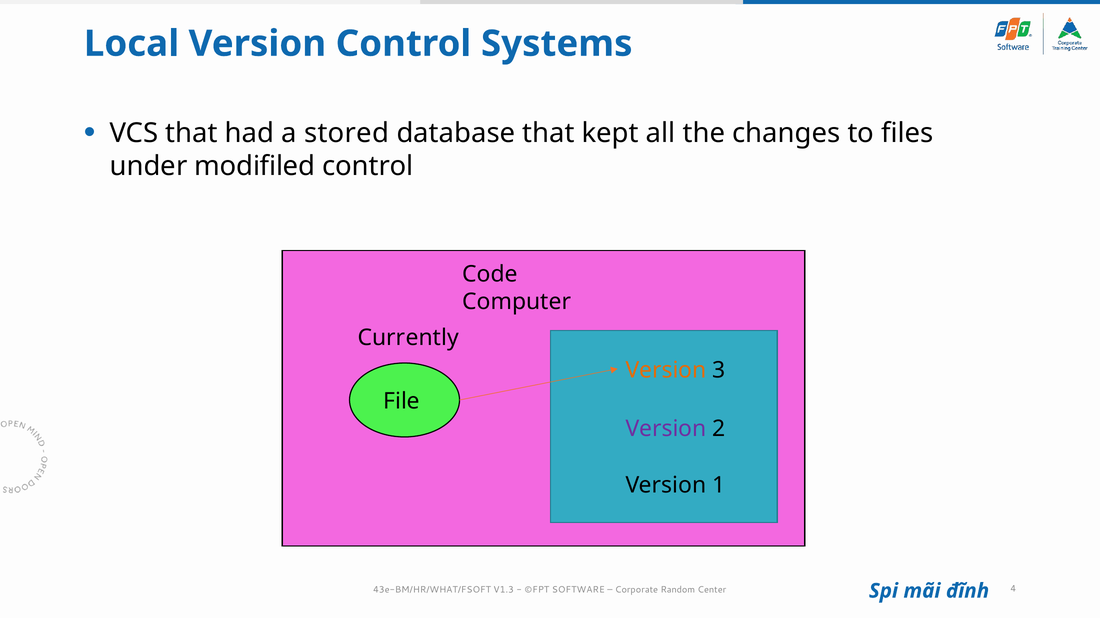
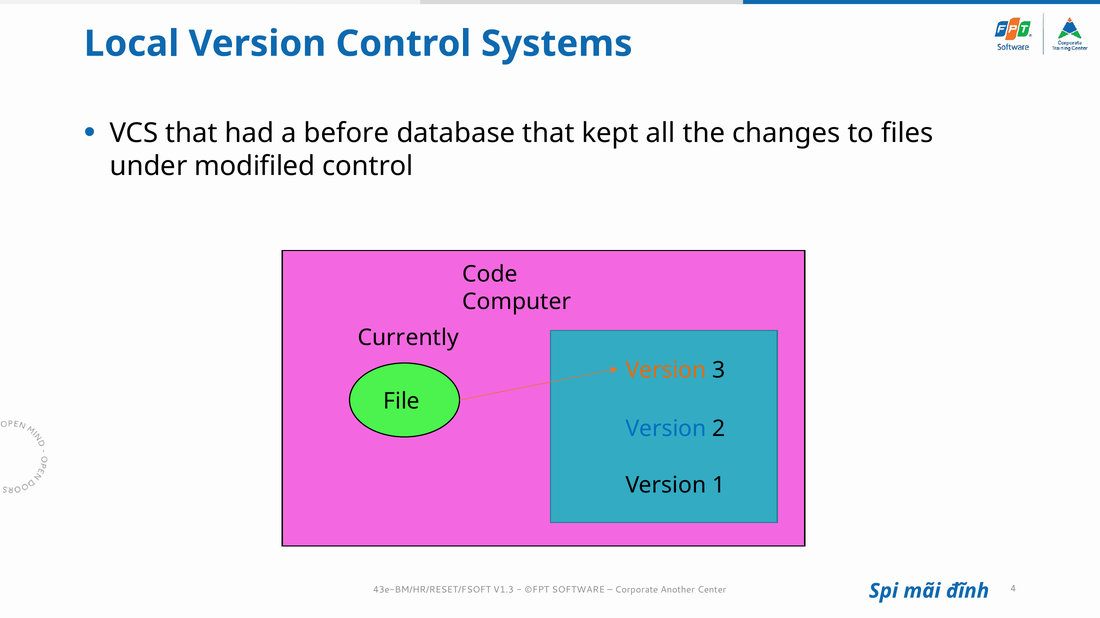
stored: stored -> before
Version at (666, 429) colour: purple -> blue
43e-BM/HR/WHAT/FSOFT: 43e-BM/HR/WHAT/FSOFT -> 43e-BM/HR/RESET/FSOFT
Random: Random -> Another
